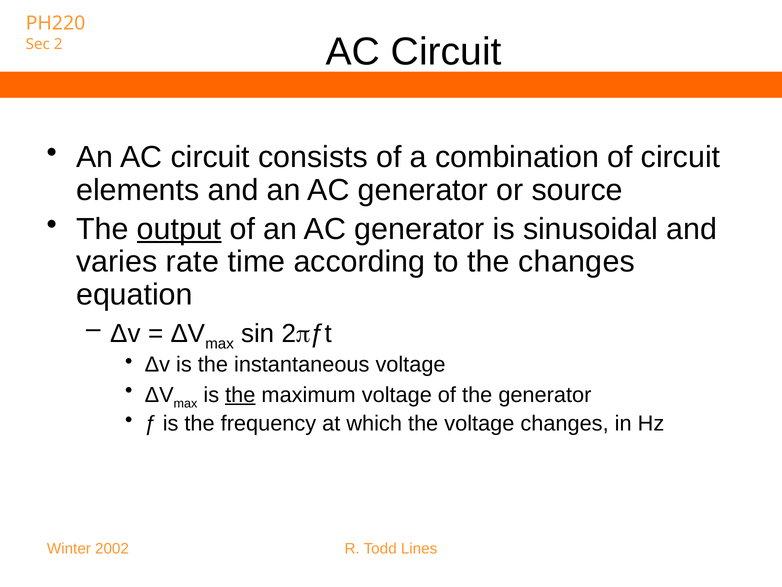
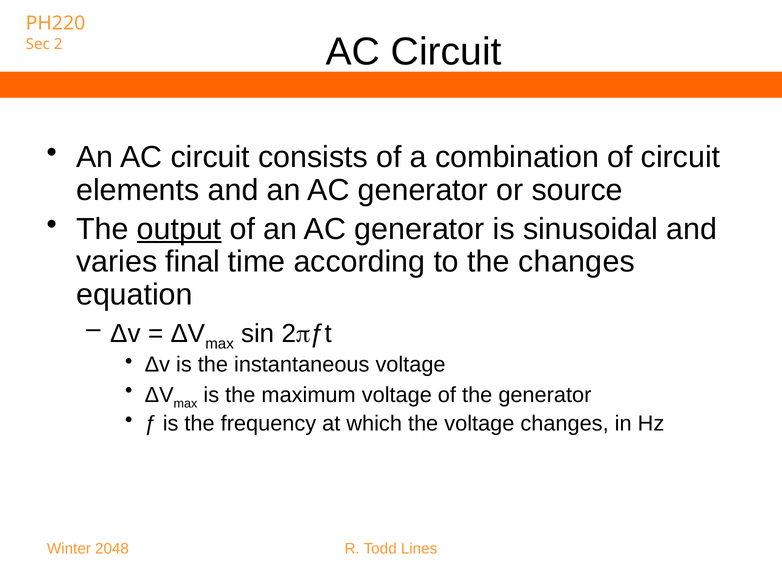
rate: rate -> final
the at (240, 395) underline: present -> none
2002: 2002 -> 2048
